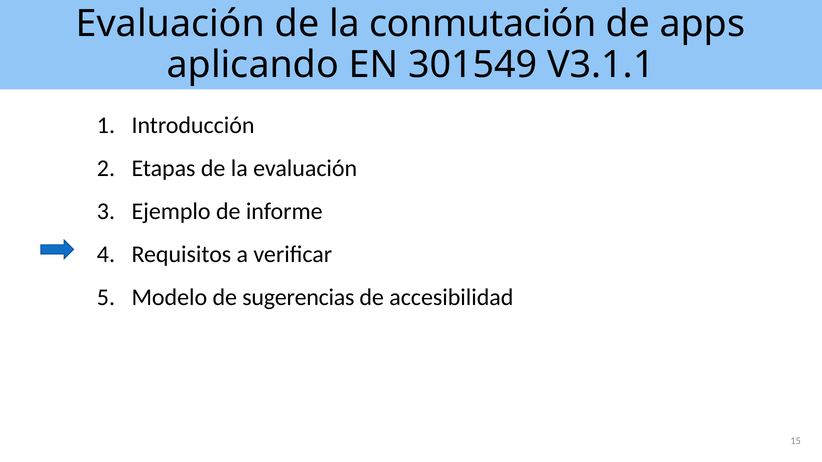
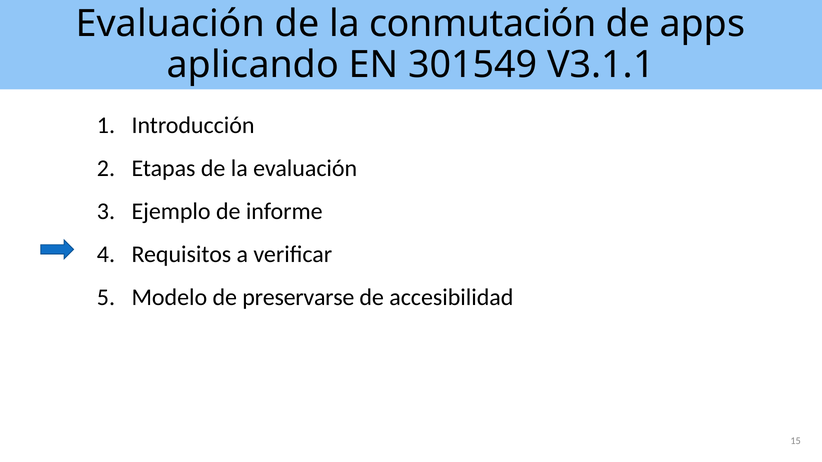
sugerencias: sugerencias -> preservarse
